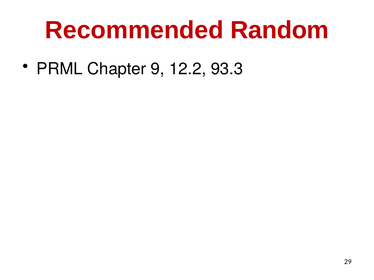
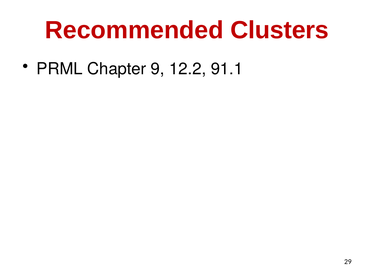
Random: Random -> Clusters
93.3: 93.3 -> 91.1
